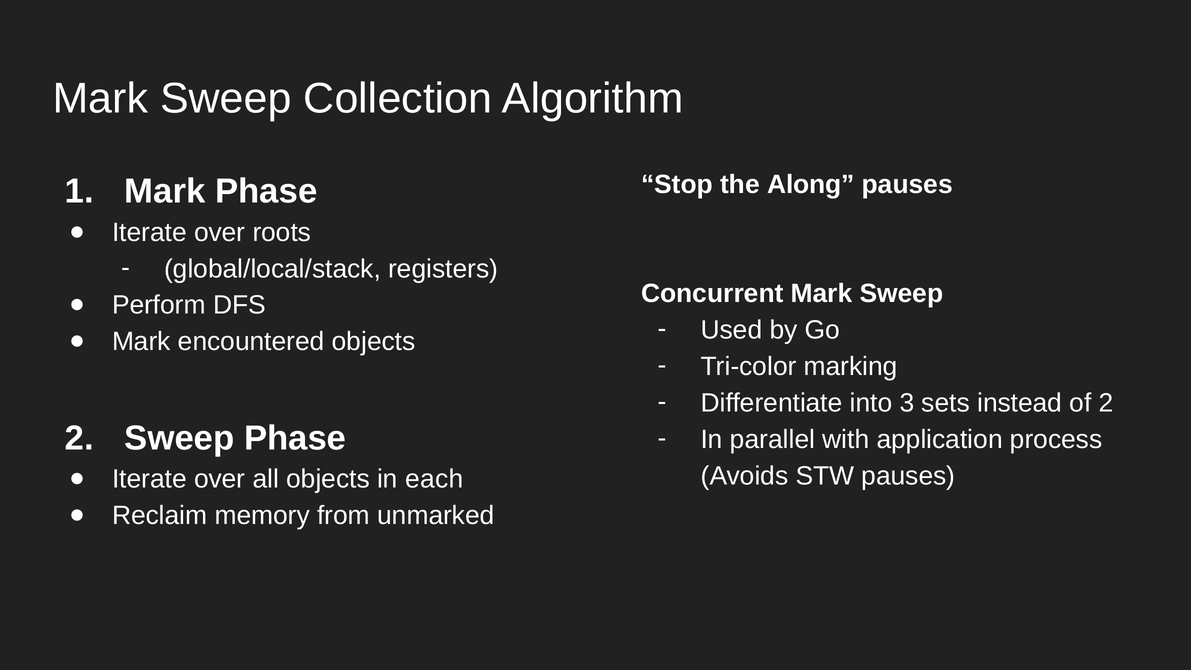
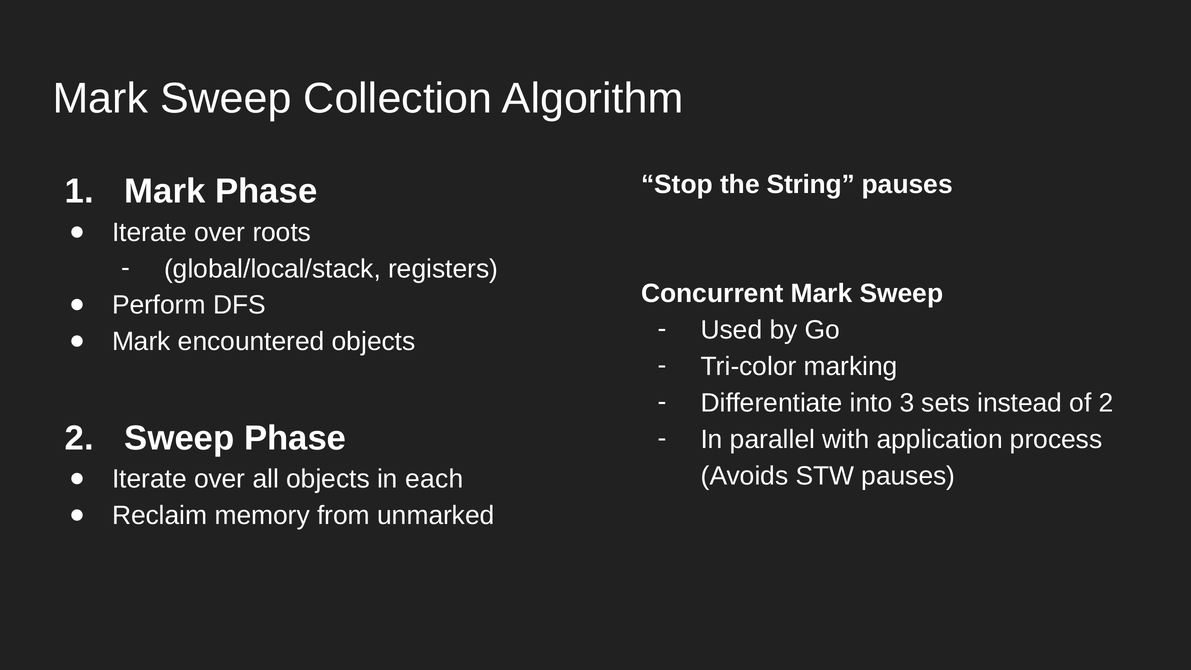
Along: Along -> String
